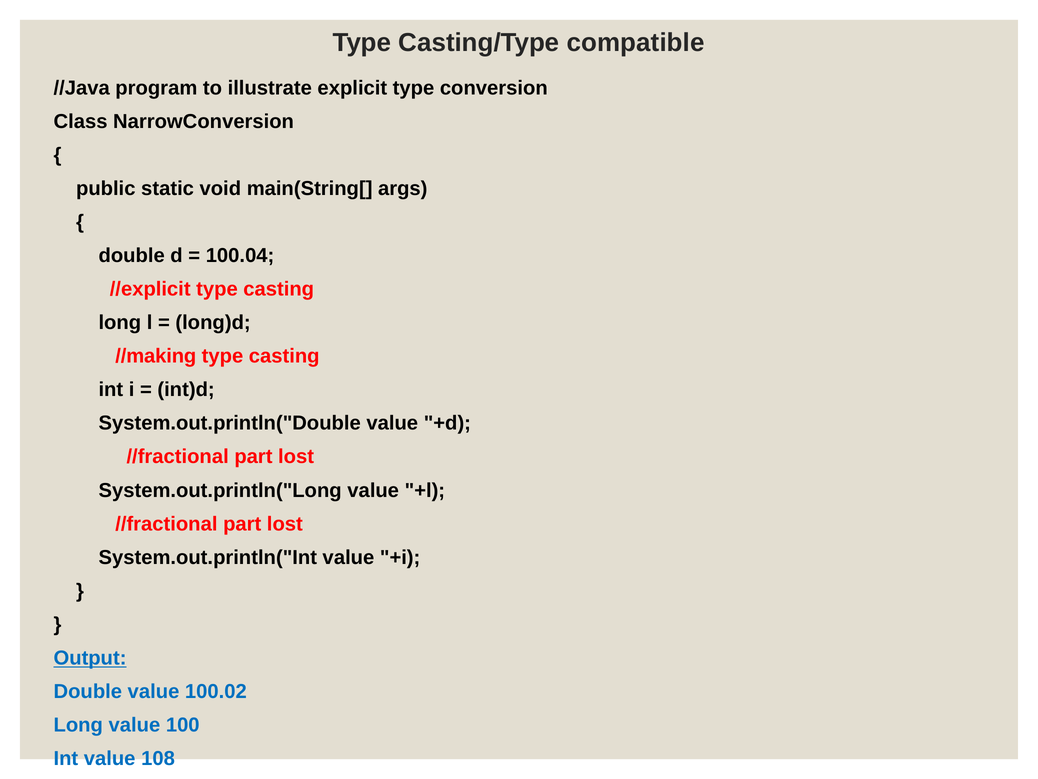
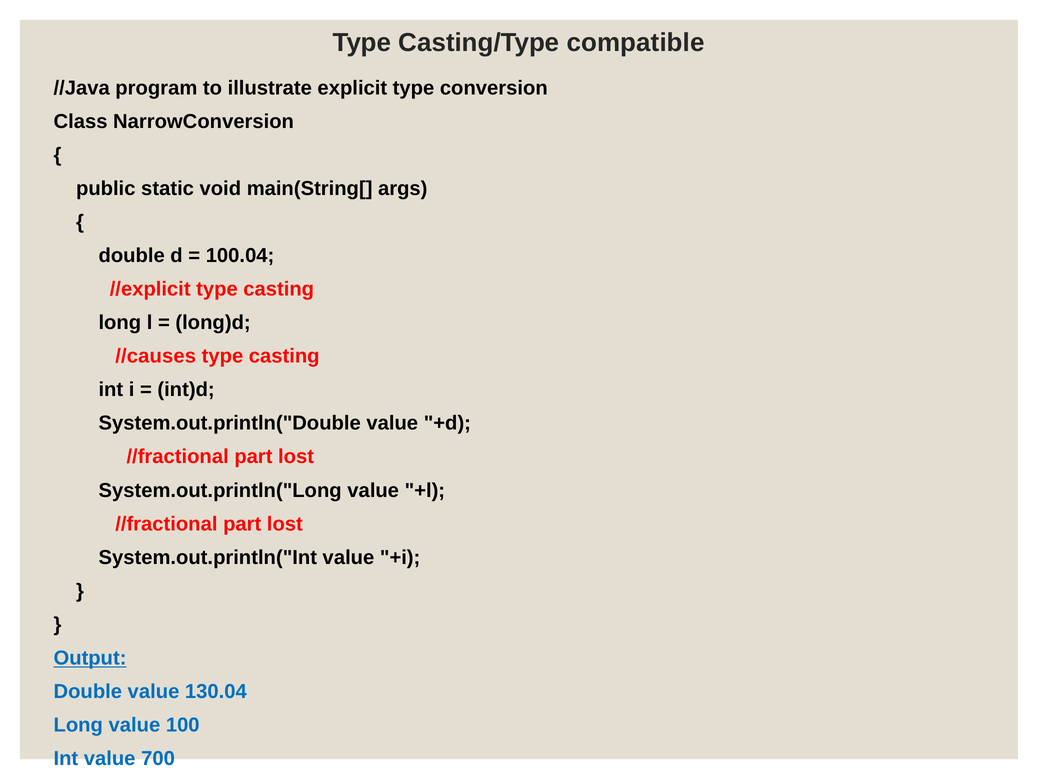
//making: //making -> //causes
100.02: 100.02 -> 130.04
108: 108 -> 700
